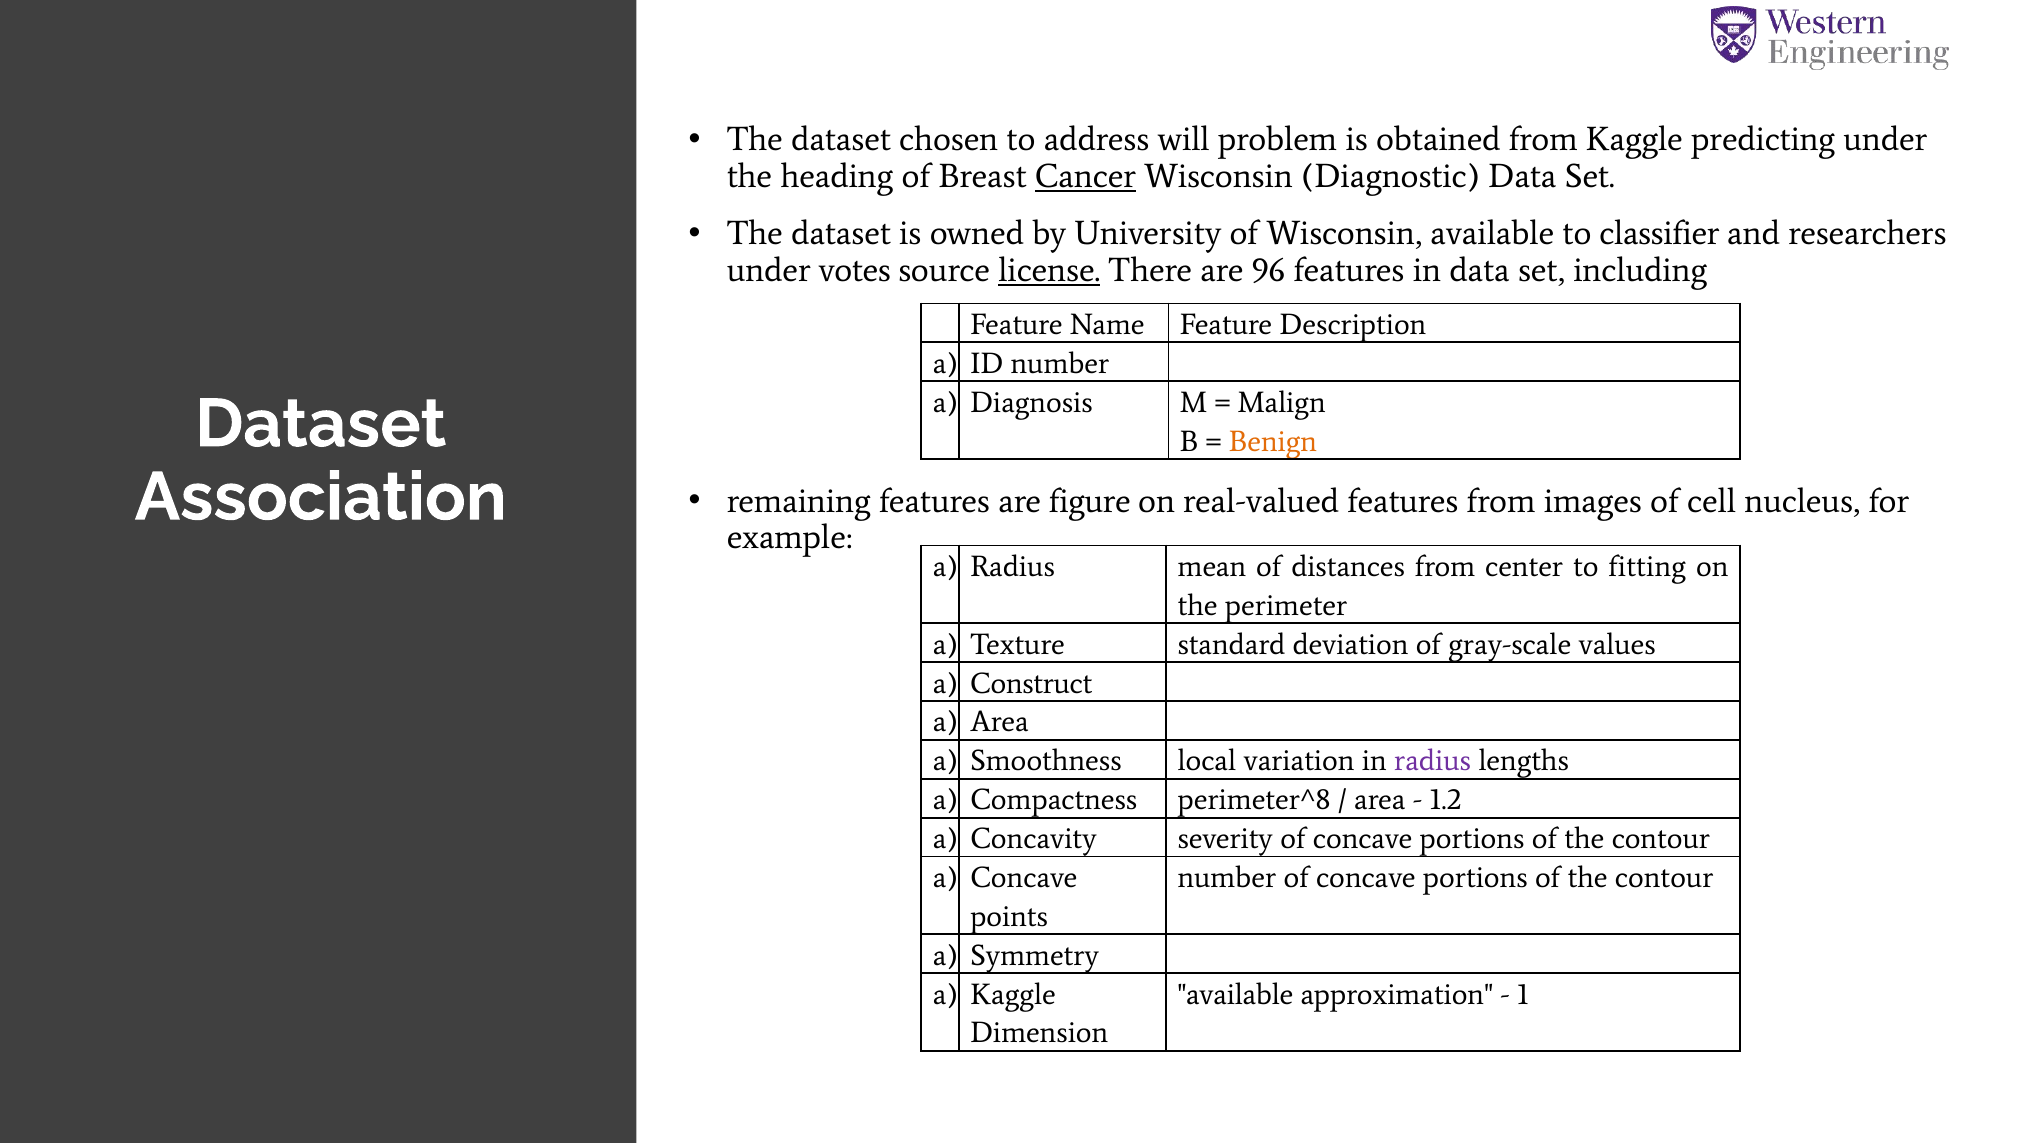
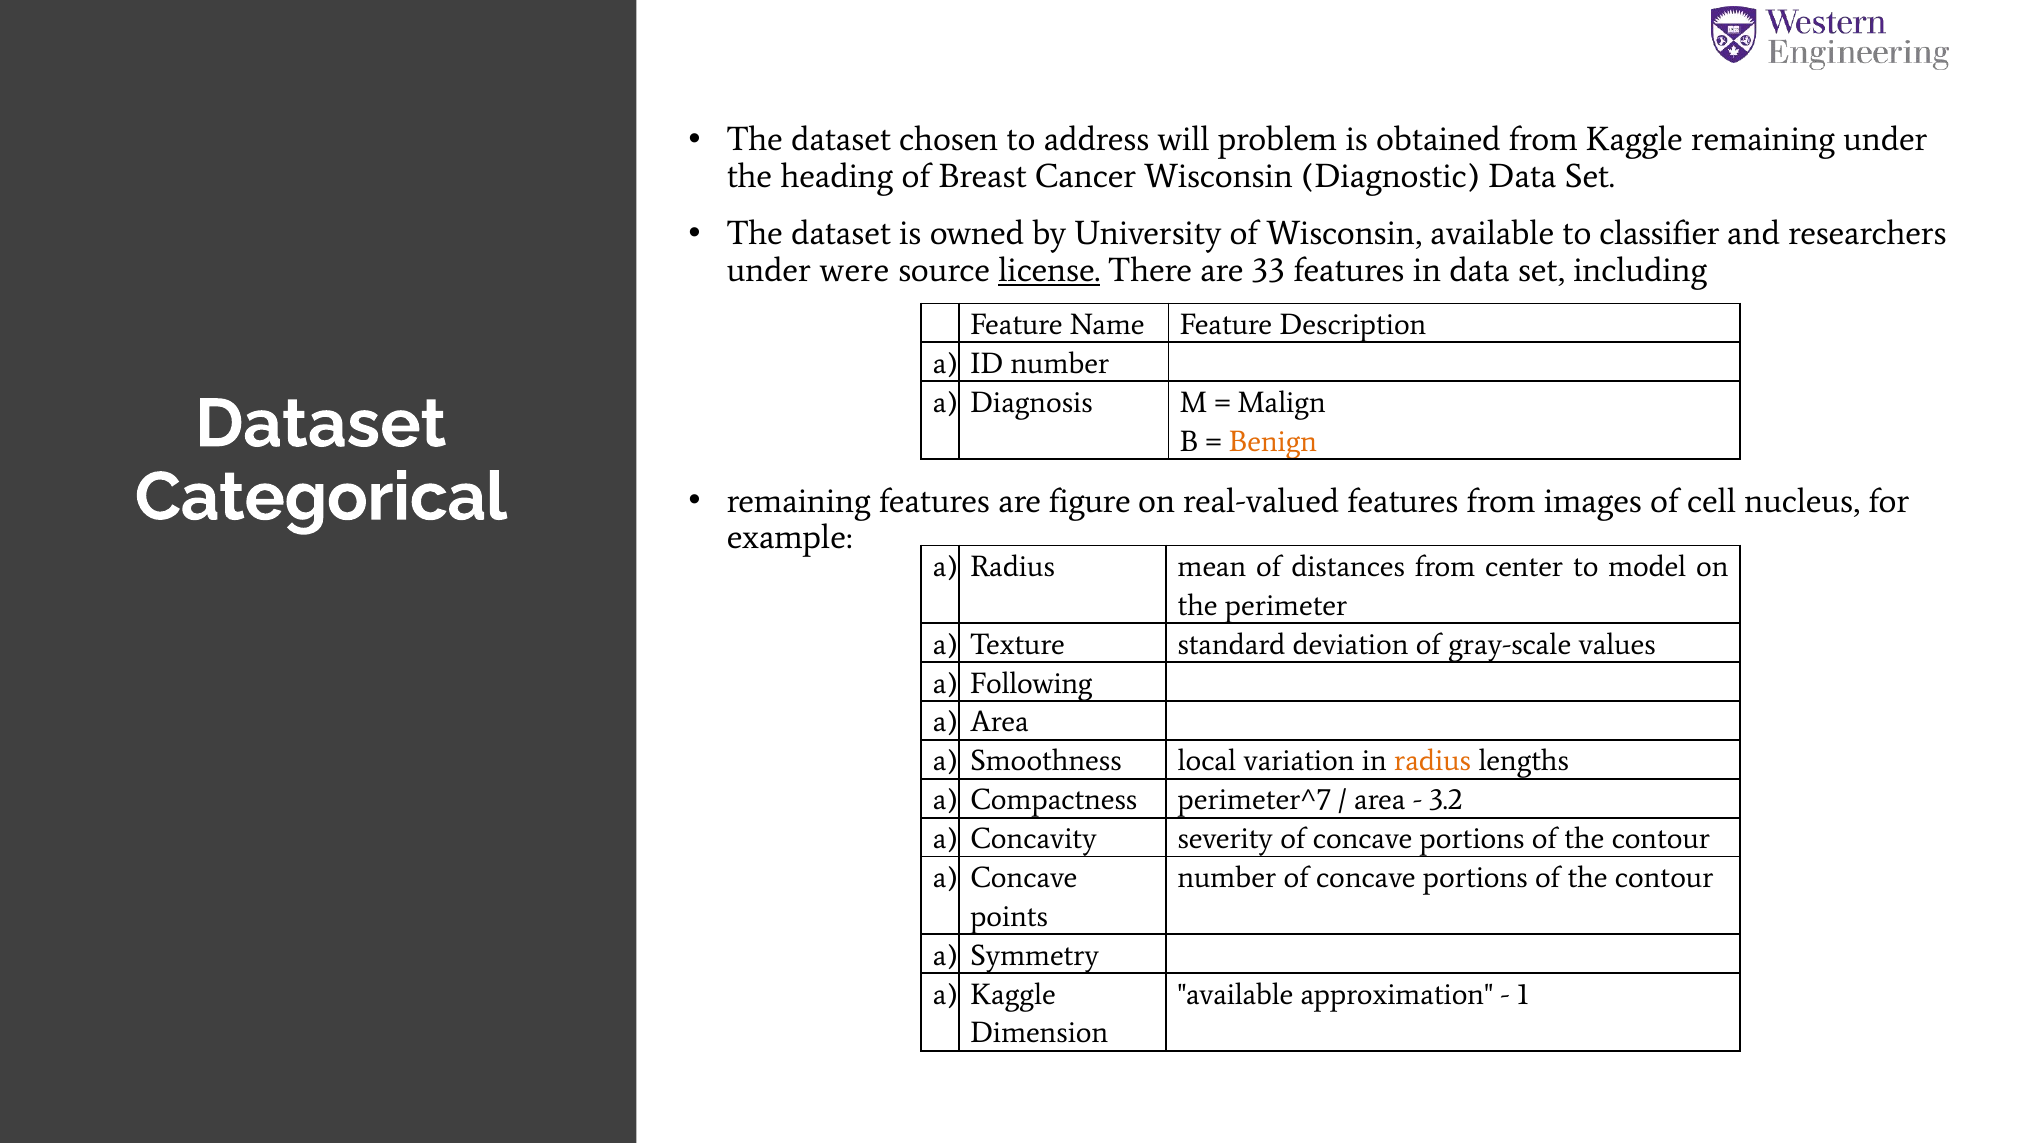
Kaggle predicting: predicting -> remaining
Cancer underline: present -> none
votes: votes -> were
96: 96 -> 33
Association: Association -> Categorical
fitting: fitting -> model
Construct: Construct -> Following
radius at (1433, 761) colour: purple -> orange
perimeter^8: perimeter^8 -> perimeter^7
1.2: 1.2 -> 3.2
